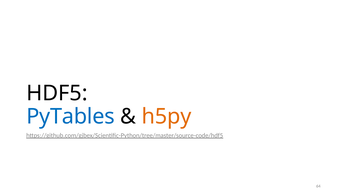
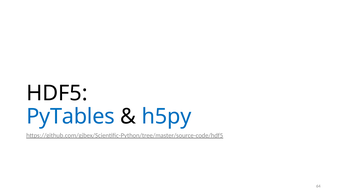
h5py colour: orange -> blue
